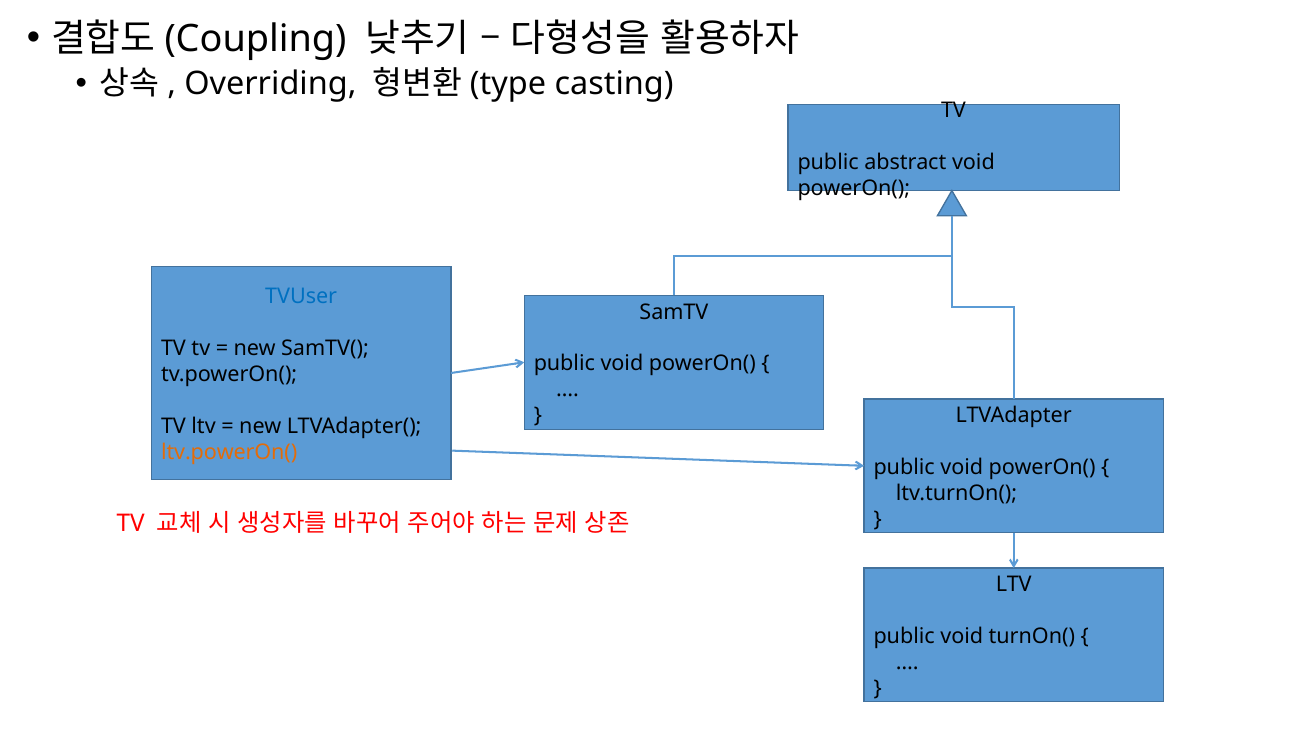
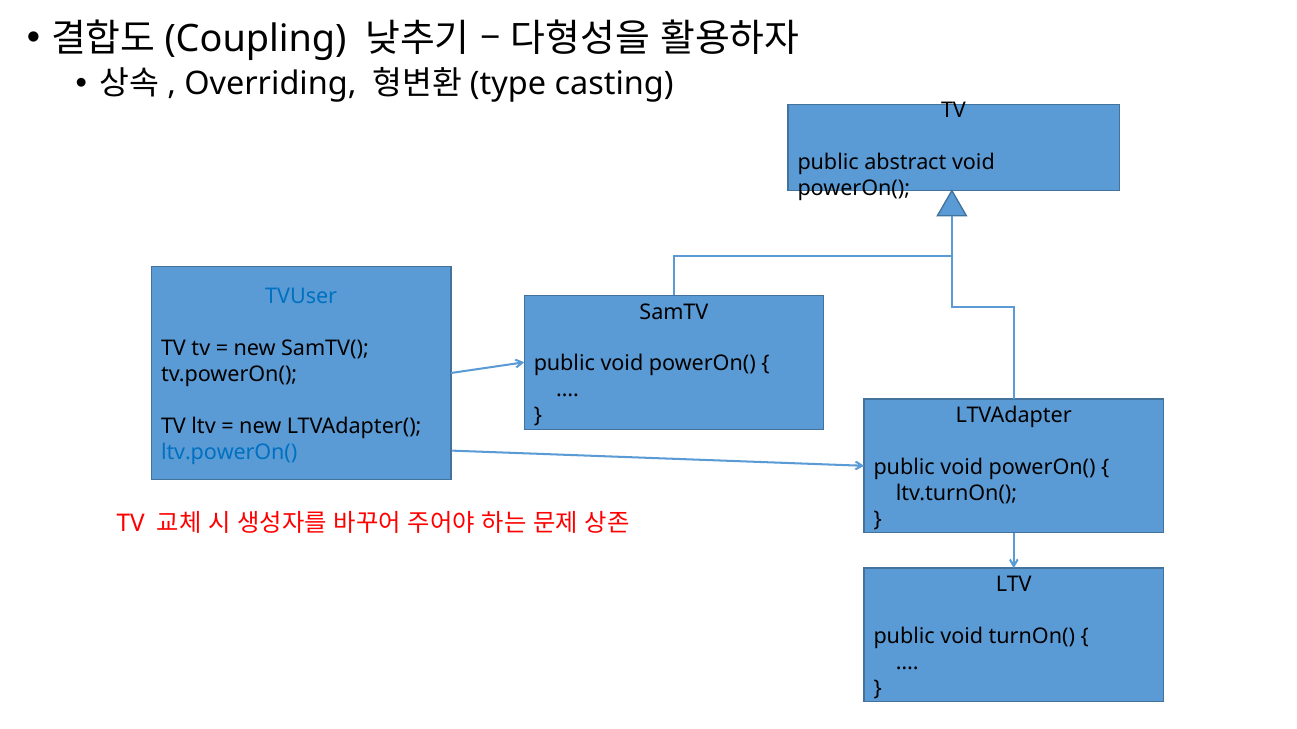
ltv.powerOn( colour: orange -> blue
